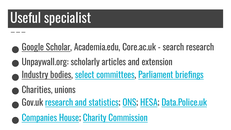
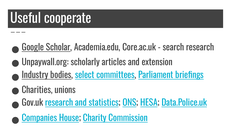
specialist: specialist -> cooperate
